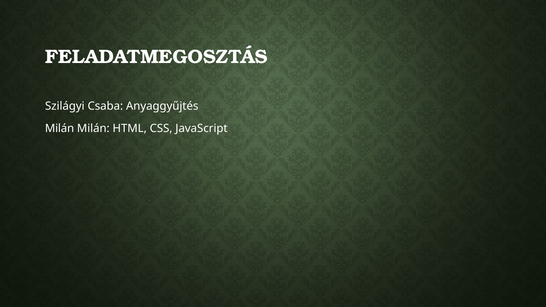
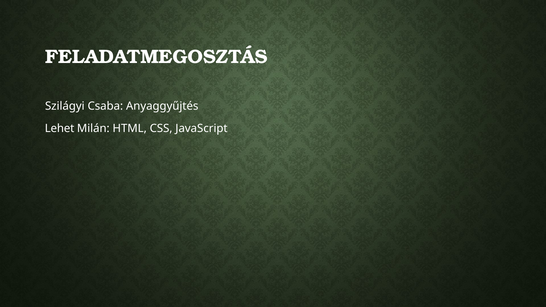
Milán at (60, 128): Milán -> Lehet
